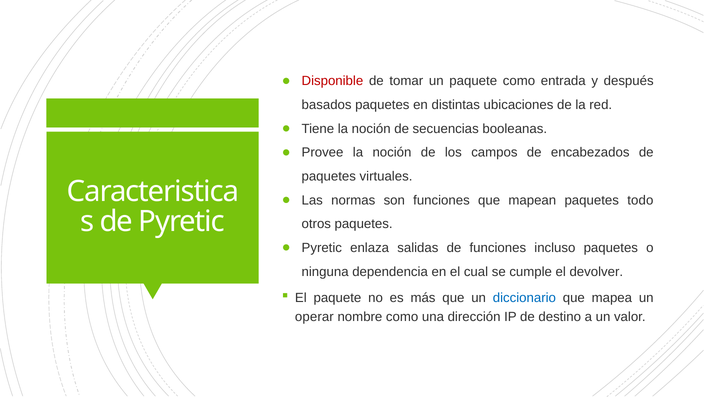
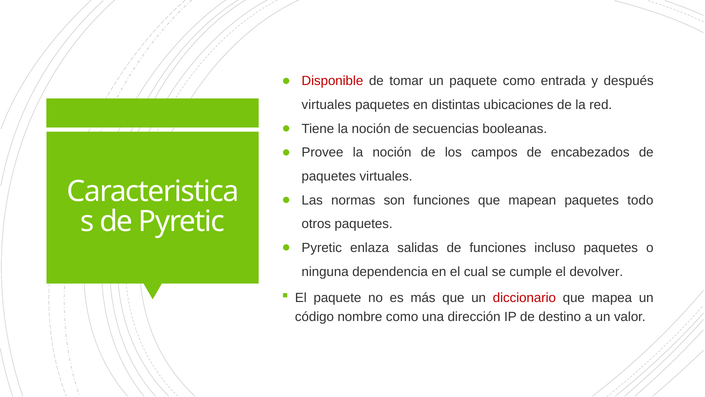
basados at (327, 105): basados -> virtuales
diccionario colour: blue -> red
operar: operar -> código
